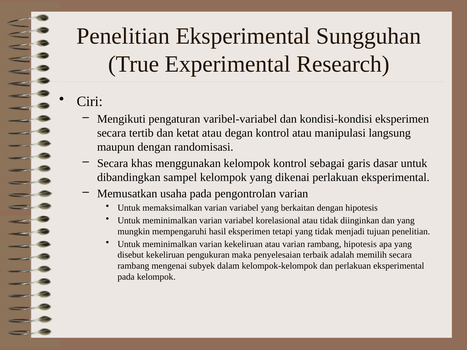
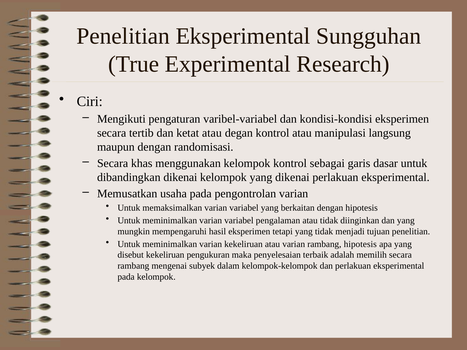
dibandingkan sampel: sampel -> dikenai
korelasional: korelasional -> pengalaman
